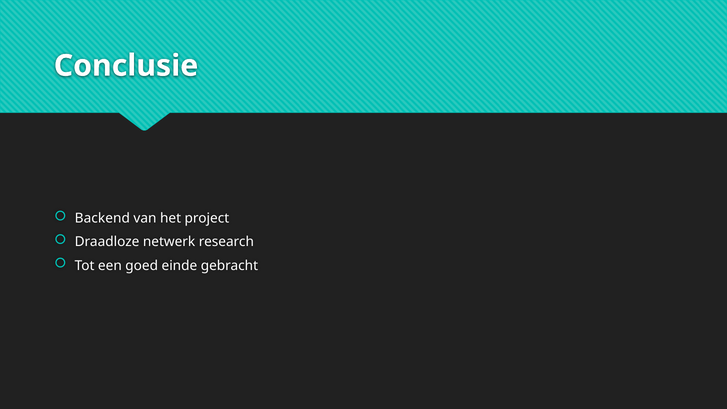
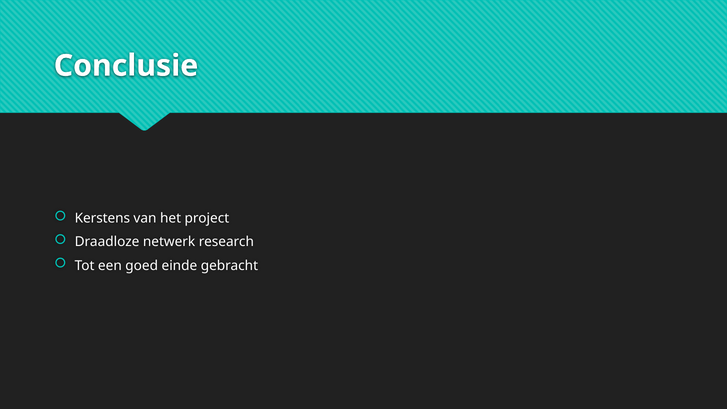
Backend: Backend -> Kerstens
